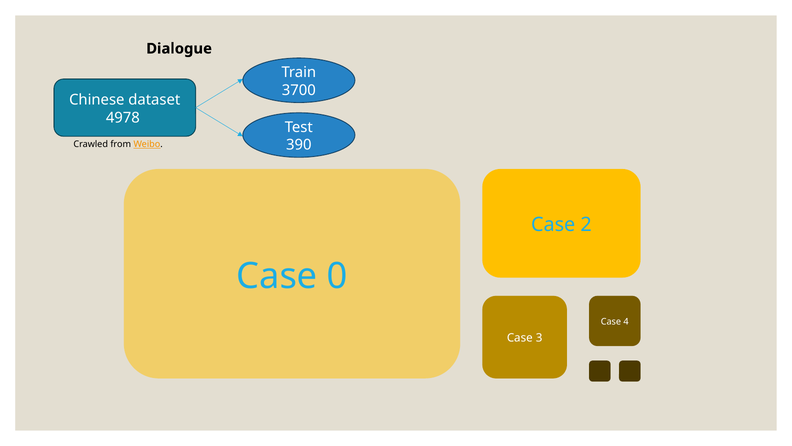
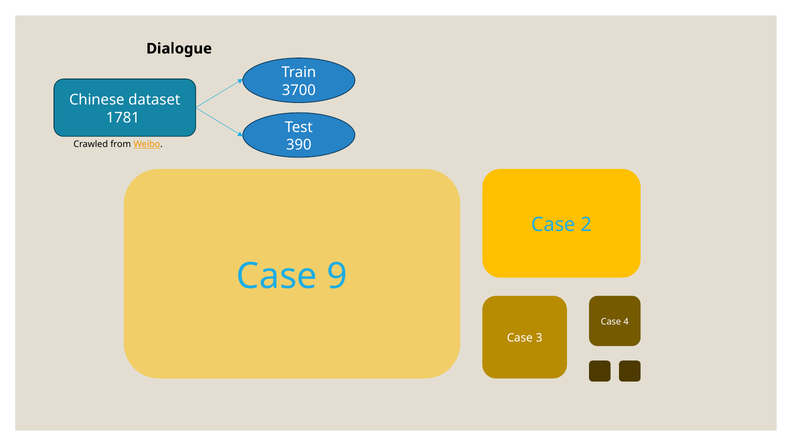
4978: 4978 -> 1781
0: 0 -> 9
